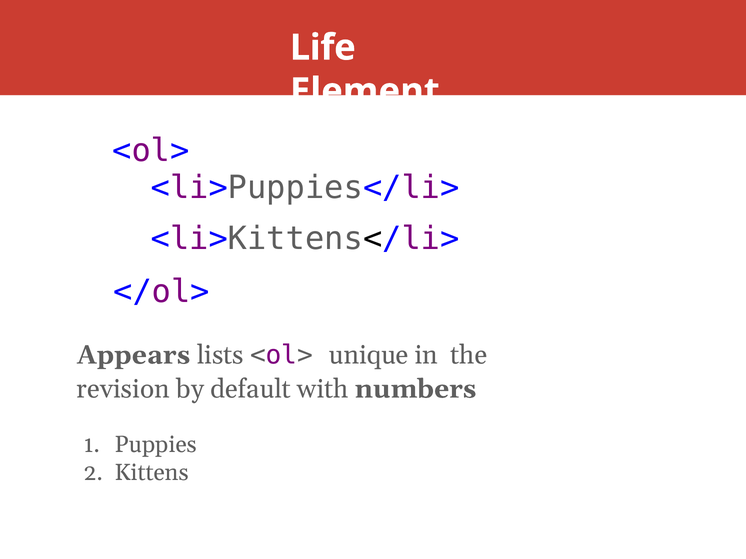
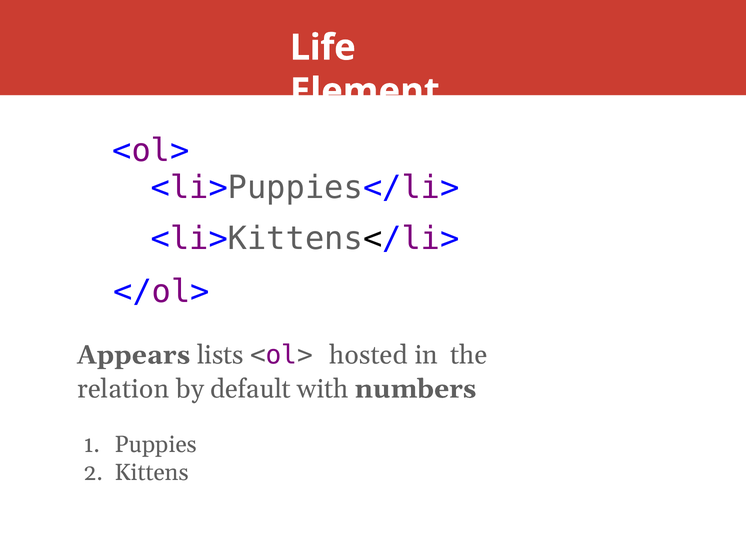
unique: unique -> hosted
revision: revision -> relation
